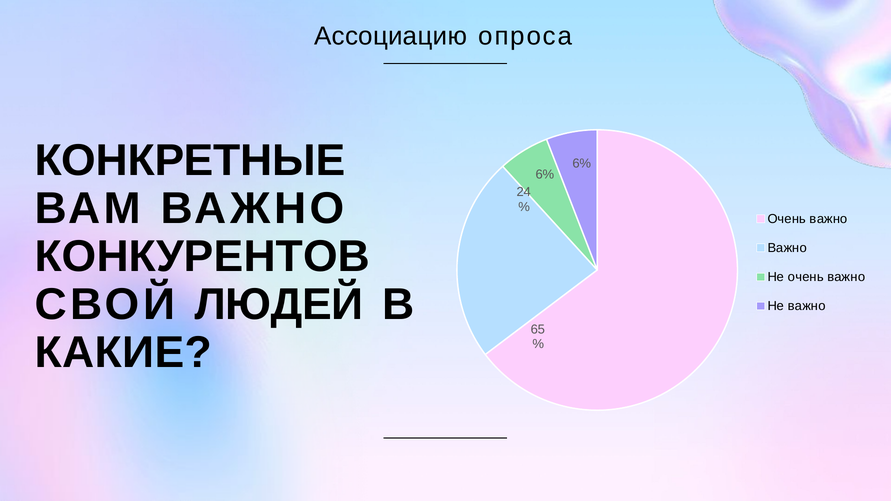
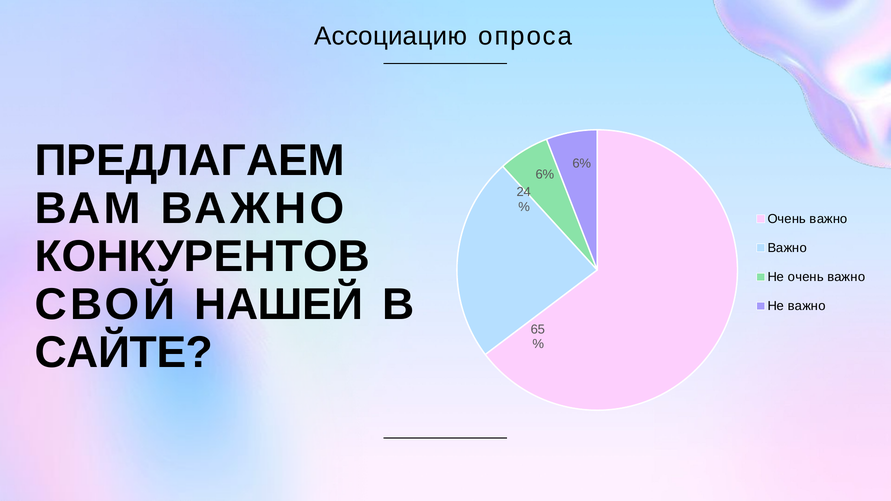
КОНКРЕТНЫЕ: КОНКРЕТНЫЕ -> ПРЕДЛАГАЕМ
ЛЮДЕЙ: ЛЮДЕЙ -> НАШЕЙ
КАКИЕ: КАКИЕ -> САЙТЕ
